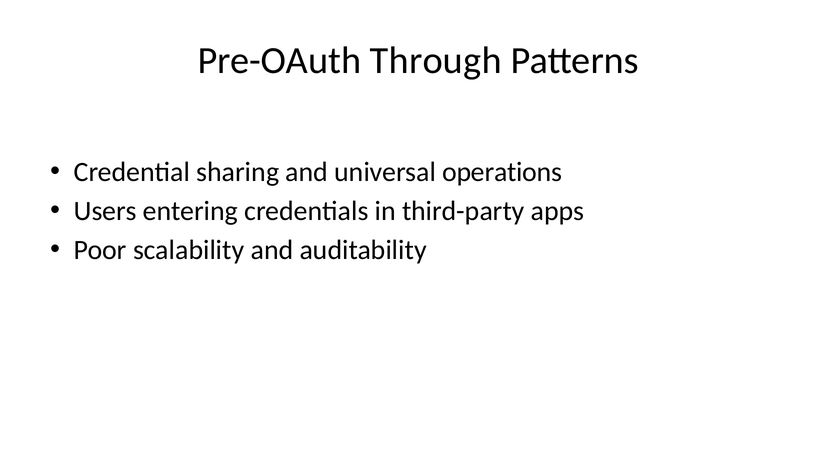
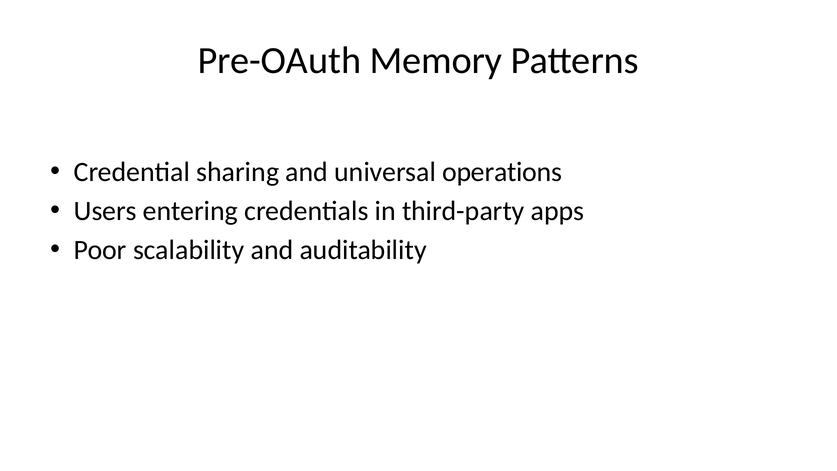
Through: Through -> Memory
